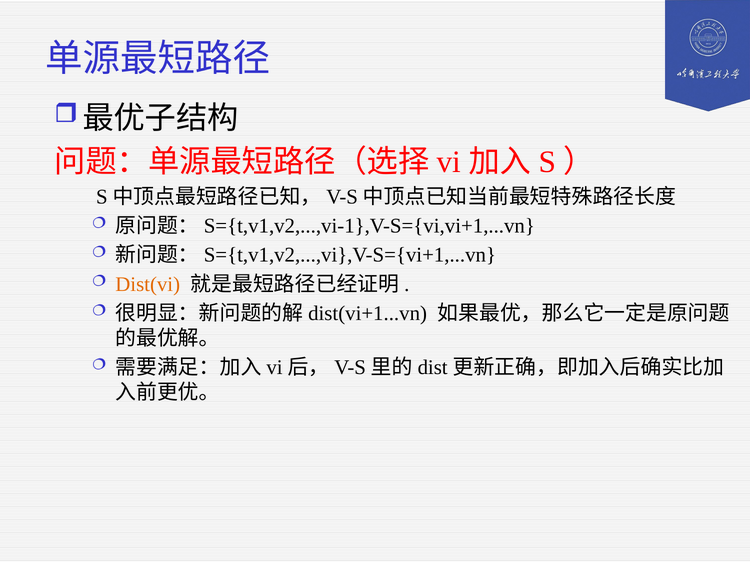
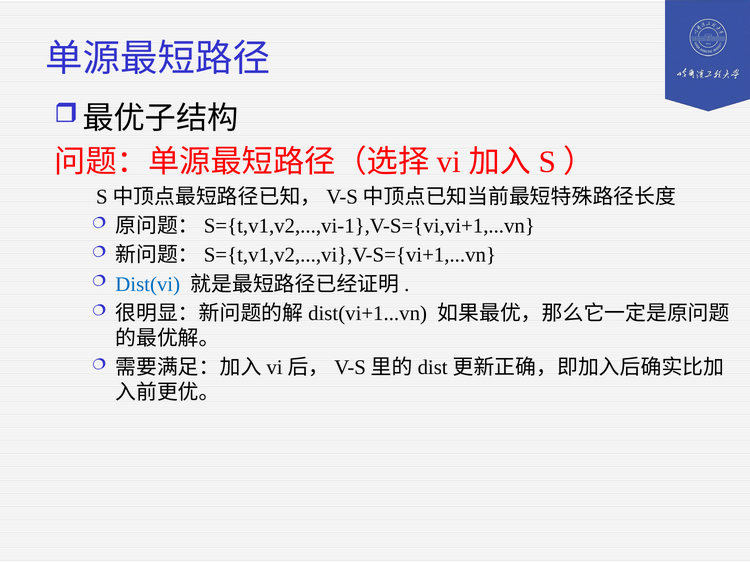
Dist(vi colour: orange -> blue
